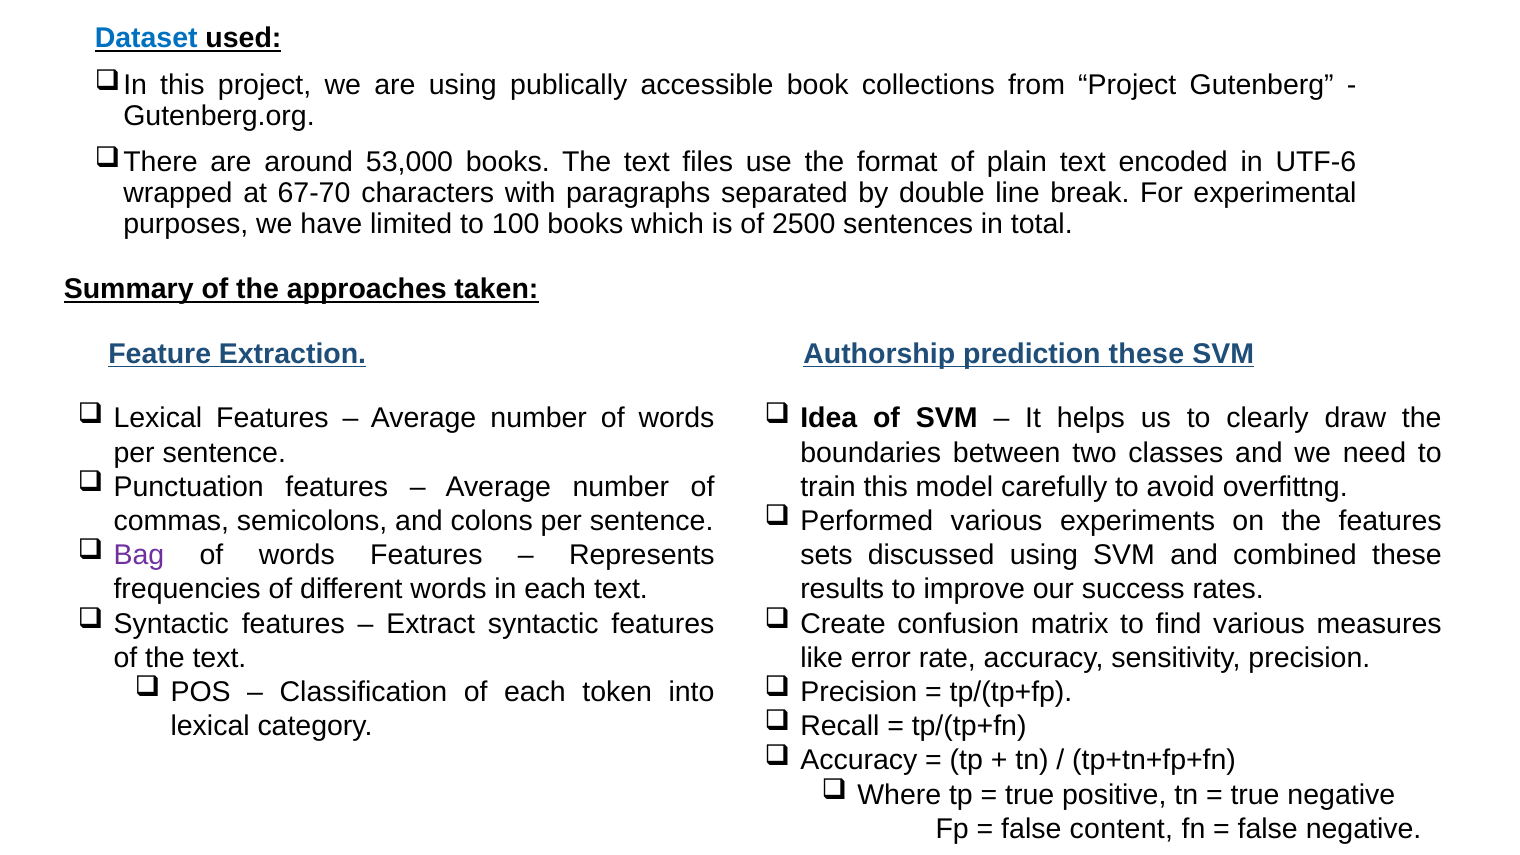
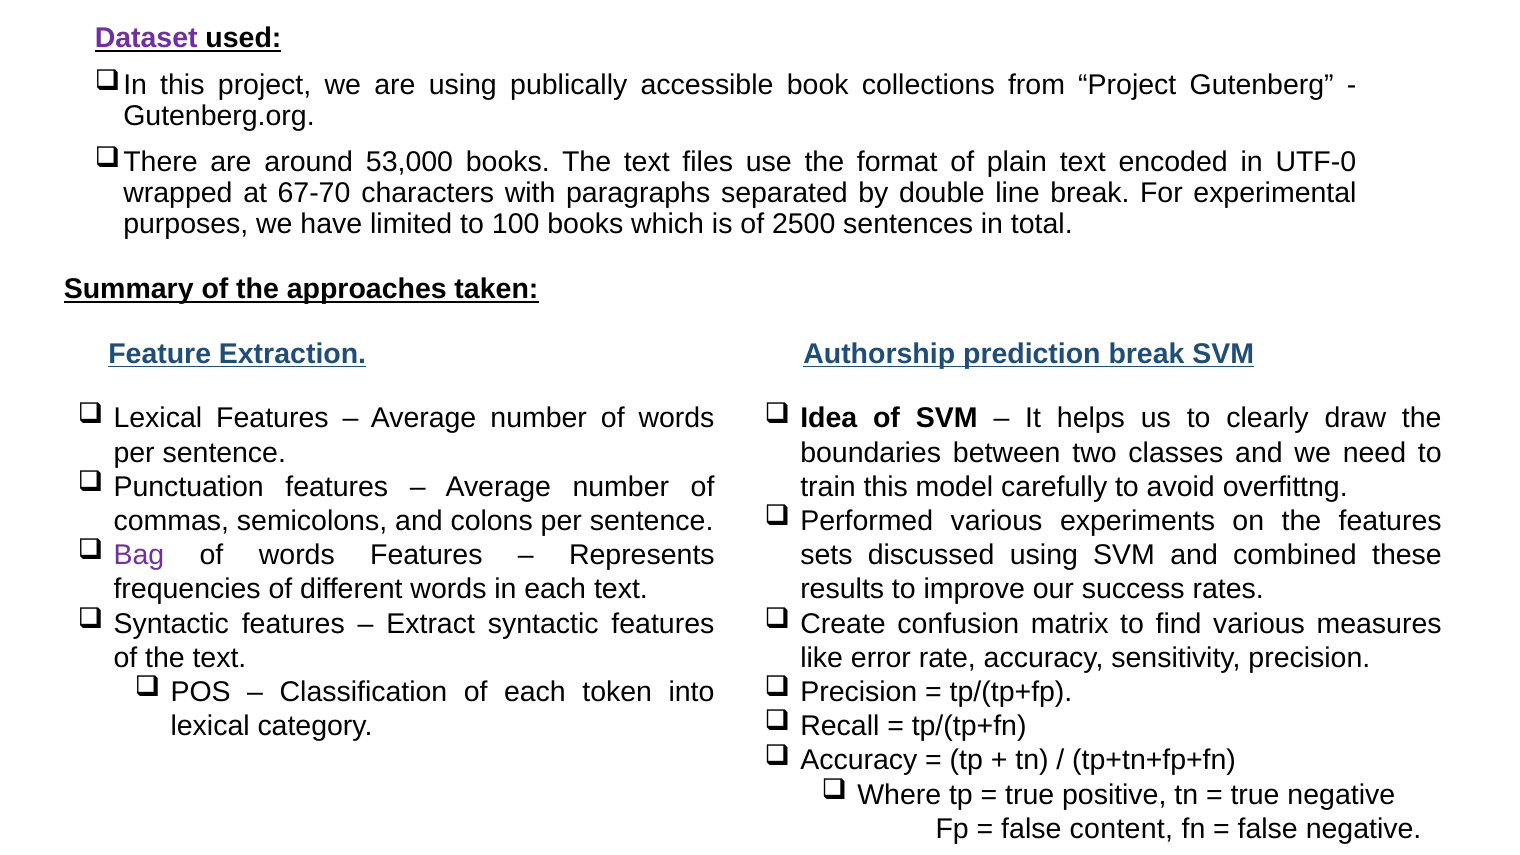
Dataset colour: blue -> purple
UTF-6: UTF-6 -> UTF-0
prediction these: these -> break
